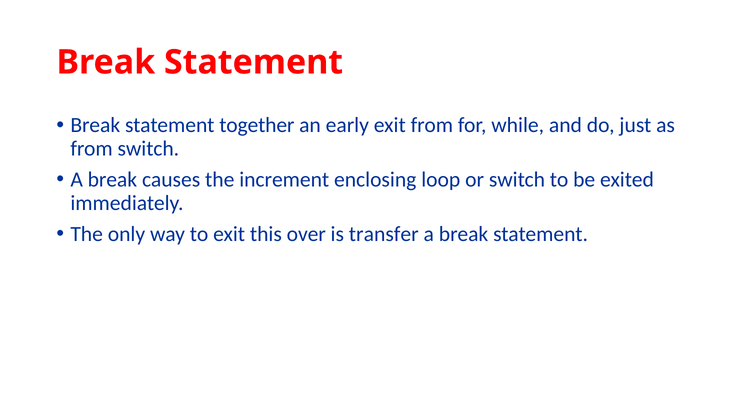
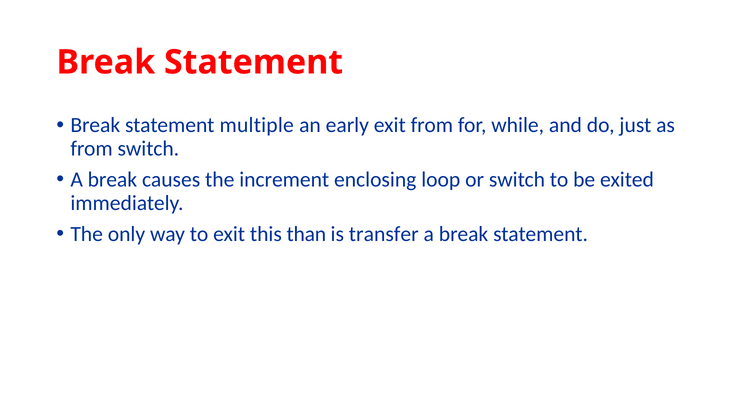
together: together -> multiple
over: over -> than
